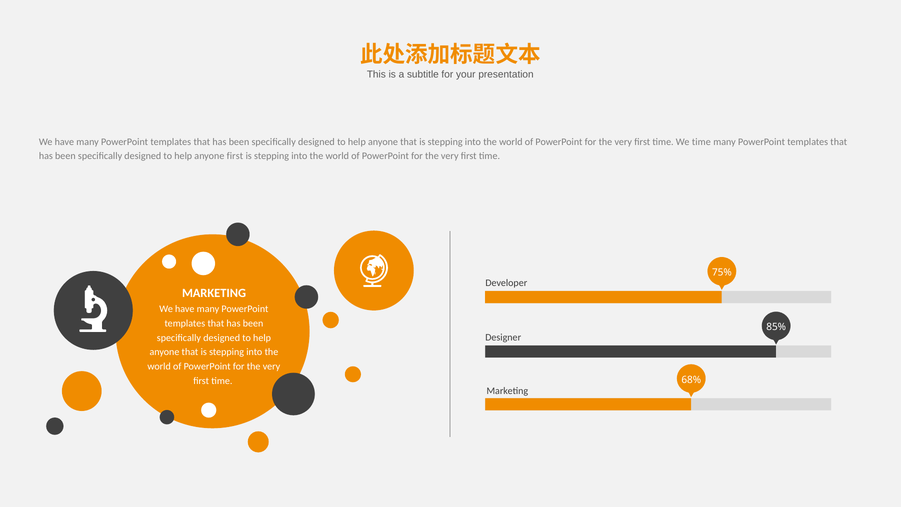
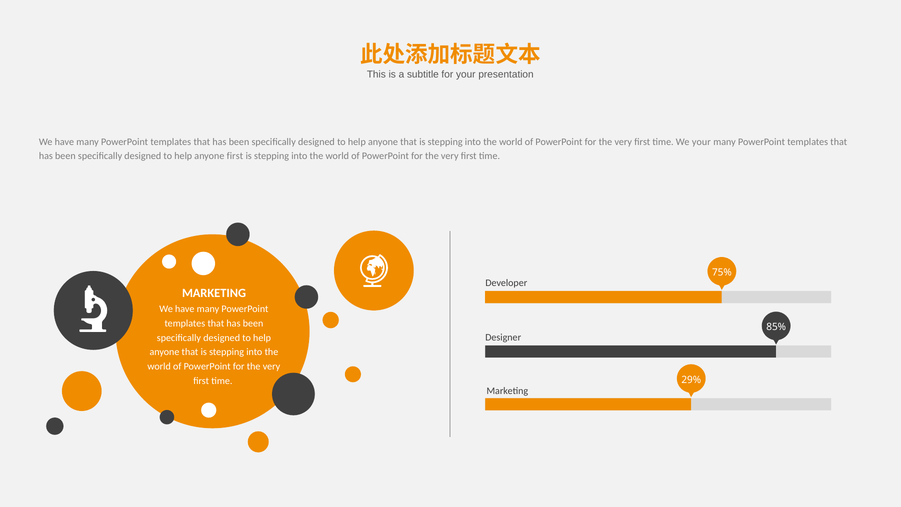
We time: time -> your
68%: 68% -> 29%
